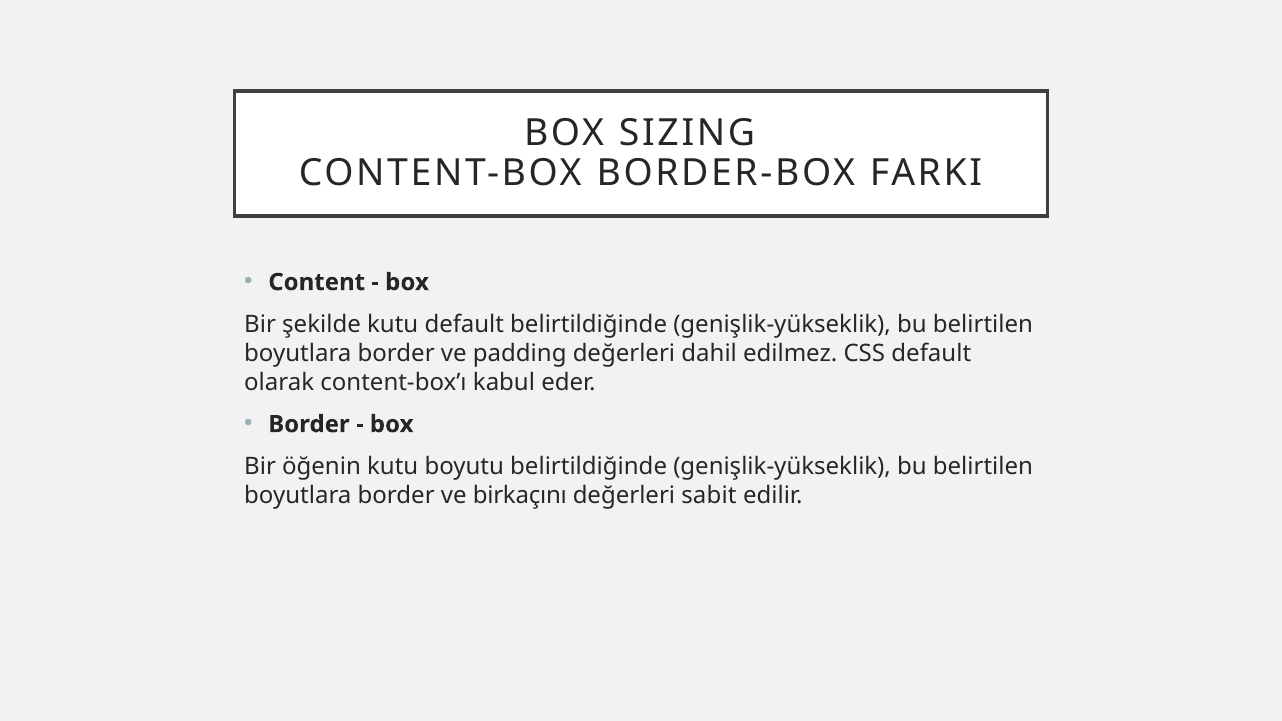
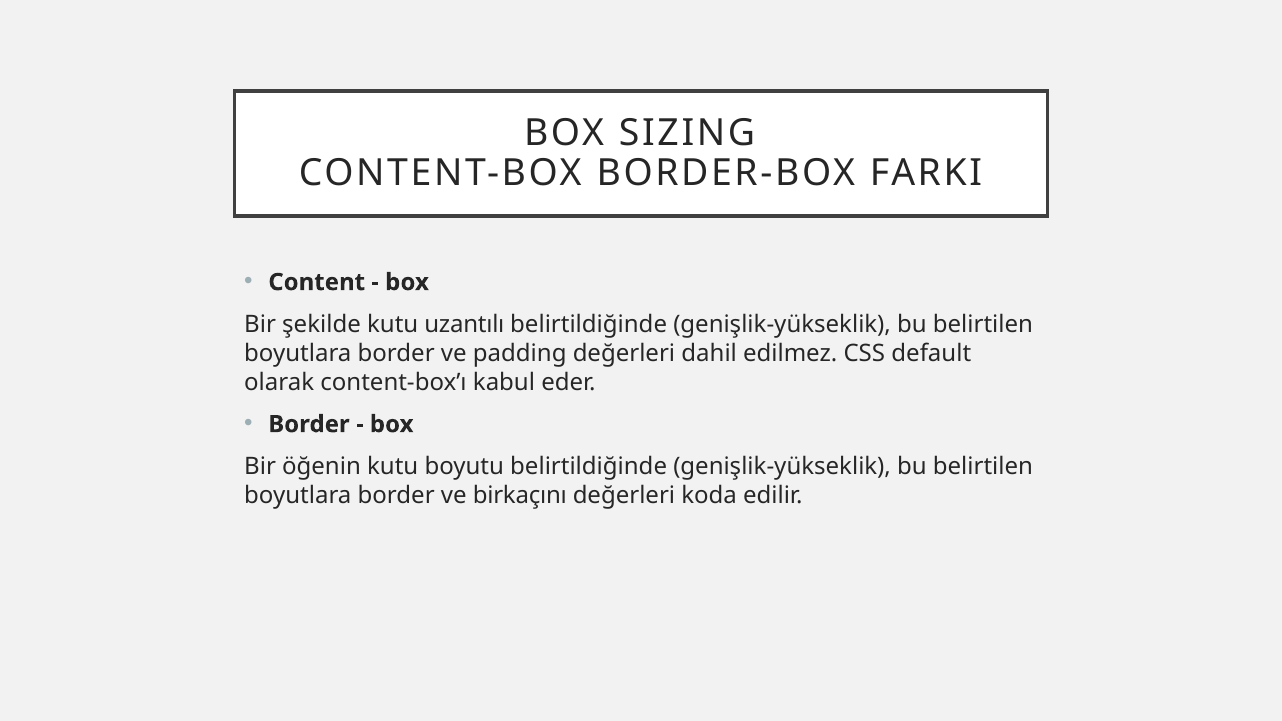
kutu default: default -> uzantılı
sabit: sabit -> koda
